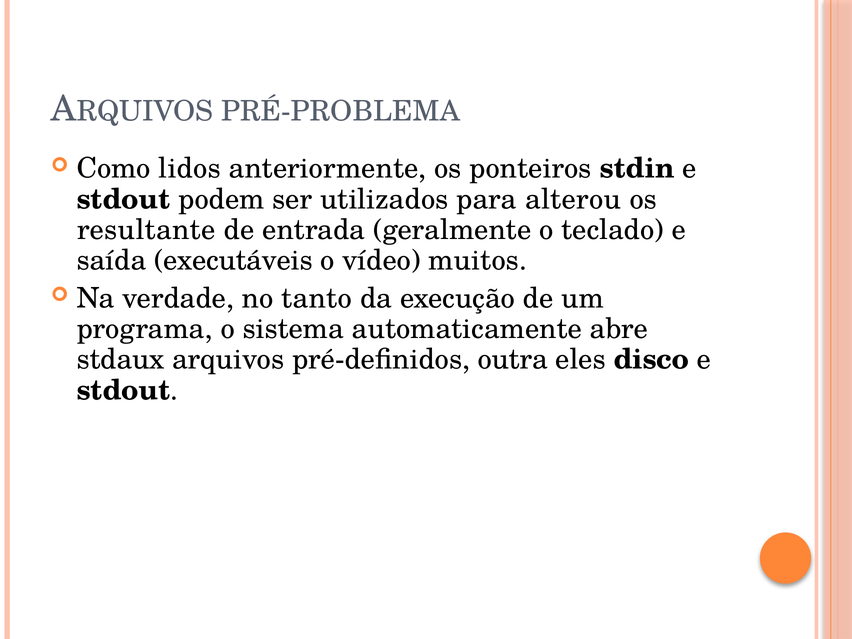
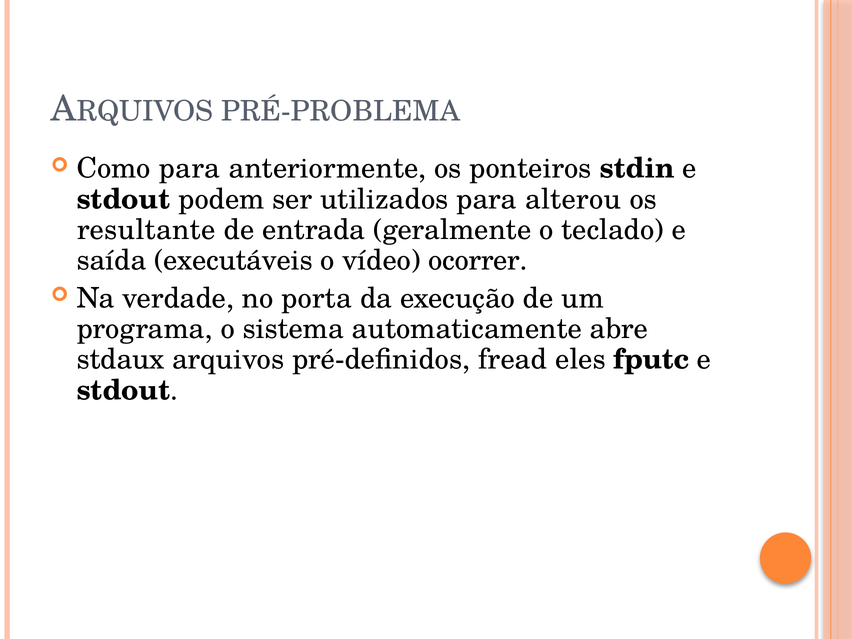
Como lidos: lidos -> para
muitos: muitos -> ocorrer
tanto: tanto -> porta
outra: outra -> fread
disco: disco -> fputc
